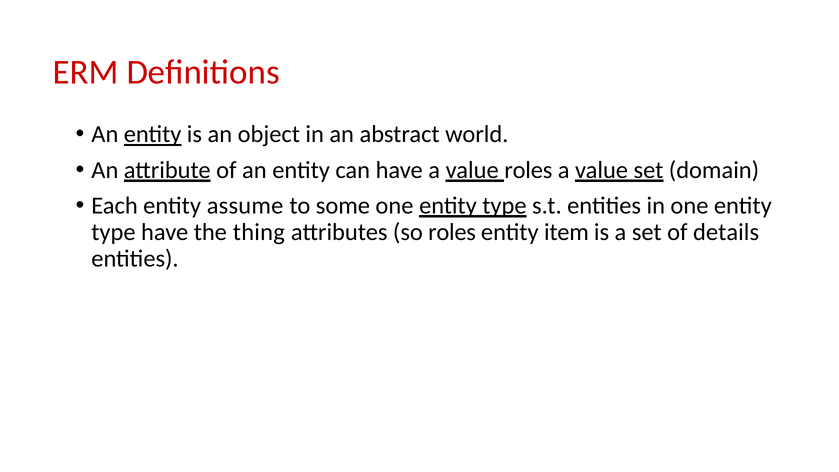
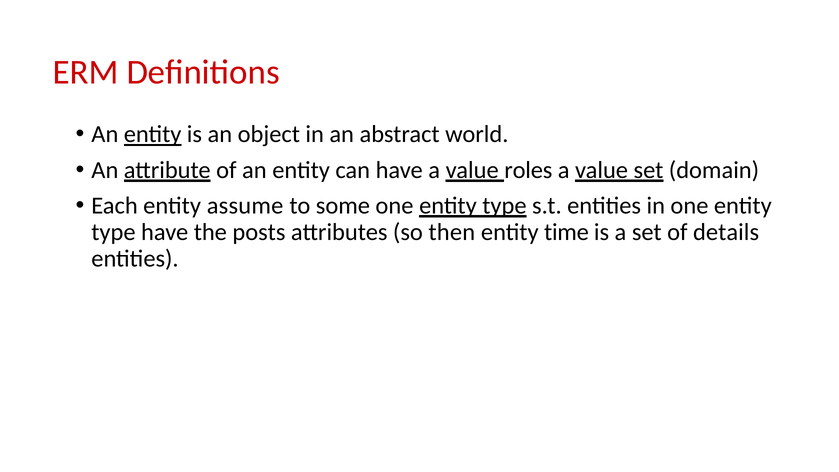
thing: thing -> posts
so roles: roles -> then
item: item -> time
